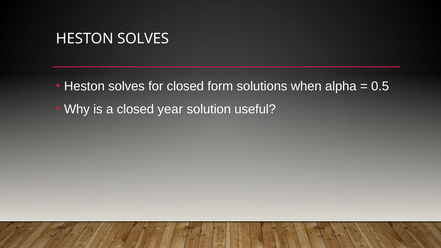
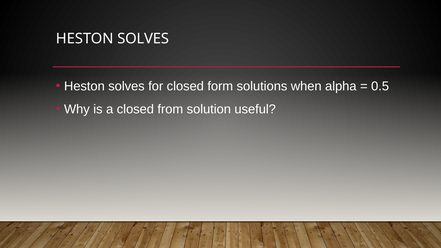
year: year -> from
